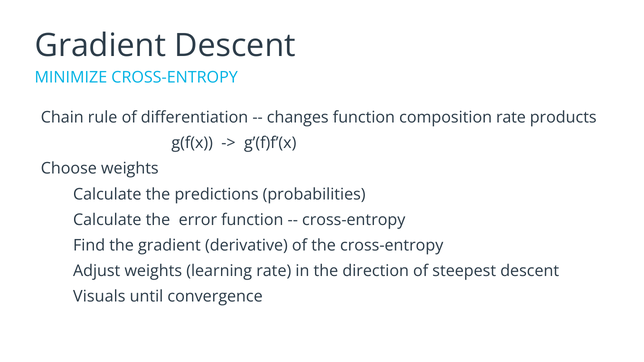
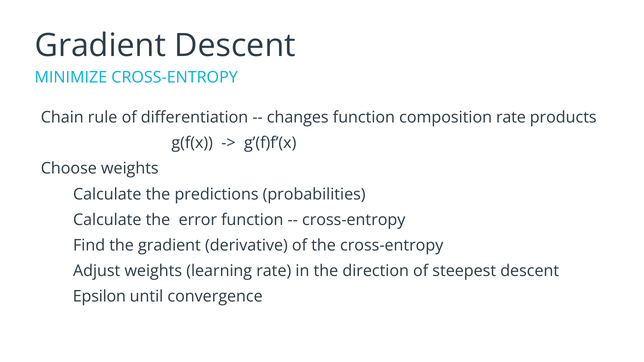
Visuals: Visuals -> Epsilon
